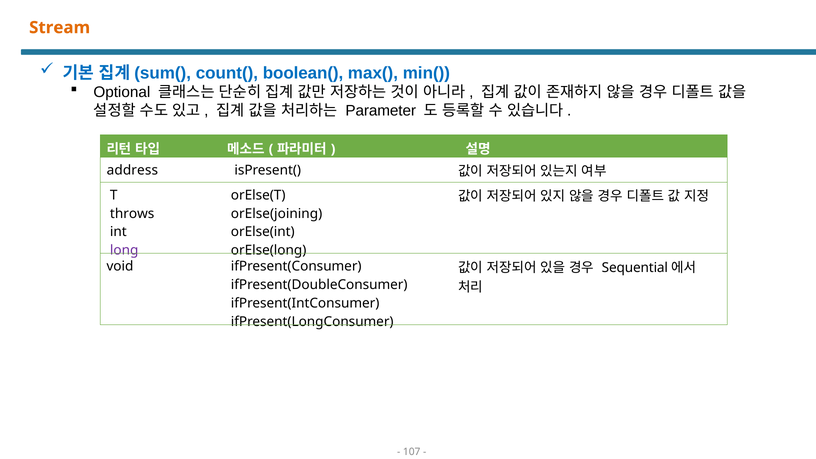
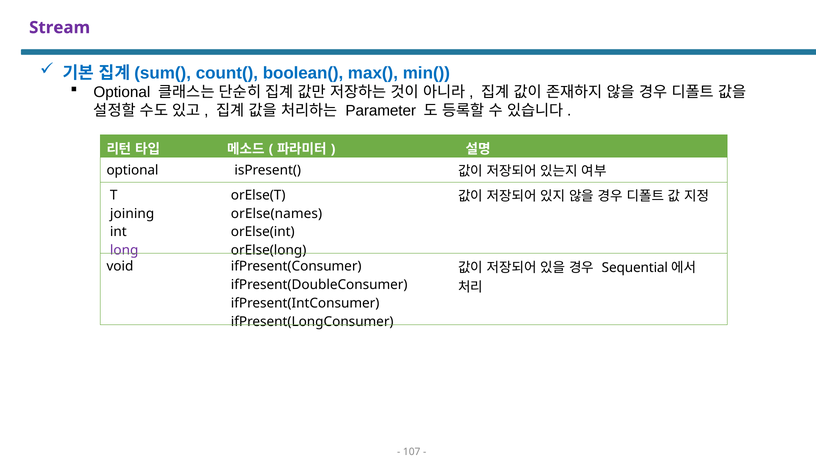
Stream colour: orange -> purple
address at (132, 170): address -> optional
throws: throws -> joining
orElse(joining: orElse(joining -> orElse(names
